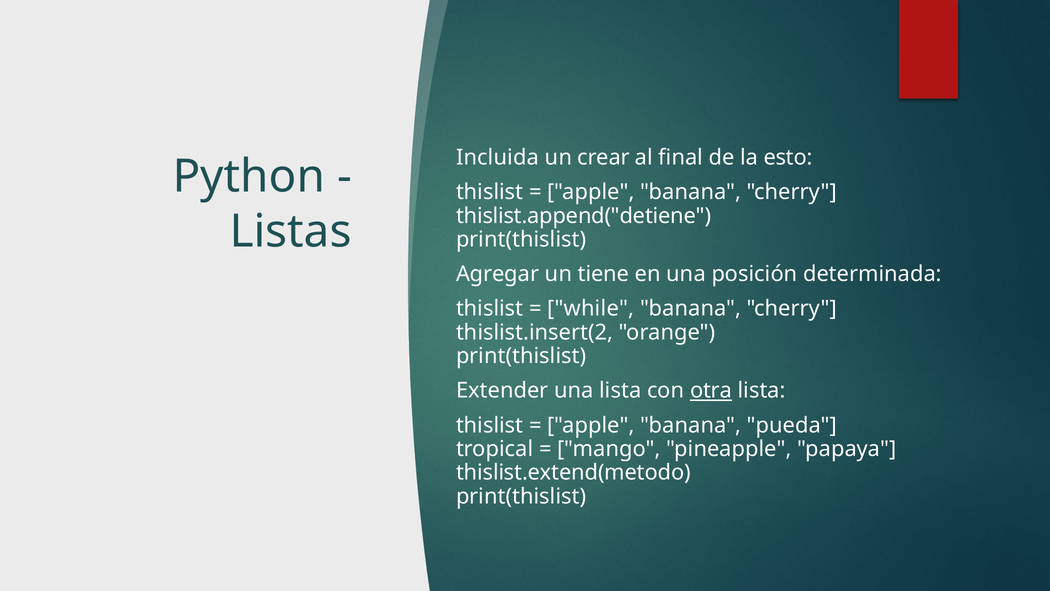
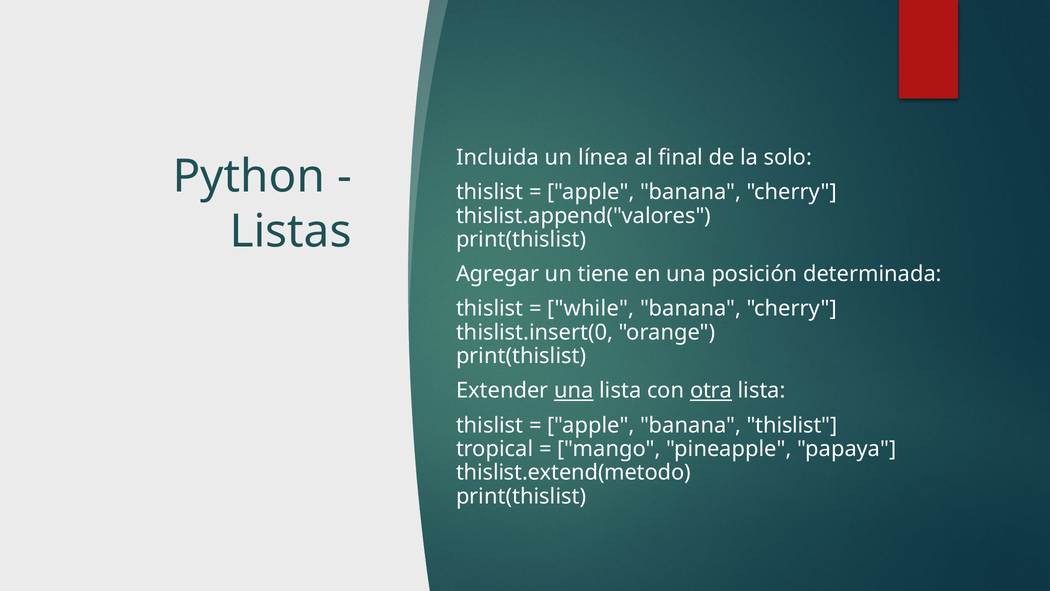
crear: crear -> línea
esto: esto -> solo
thislist.append("detiene: thislist.append("detiene -> thislist.append("valores
thislist.insert(2: thislist.insert(2 -> thislist.insert(0
una at (574, 390) underline: none -> present
banana pueda: pueda -> thislist
